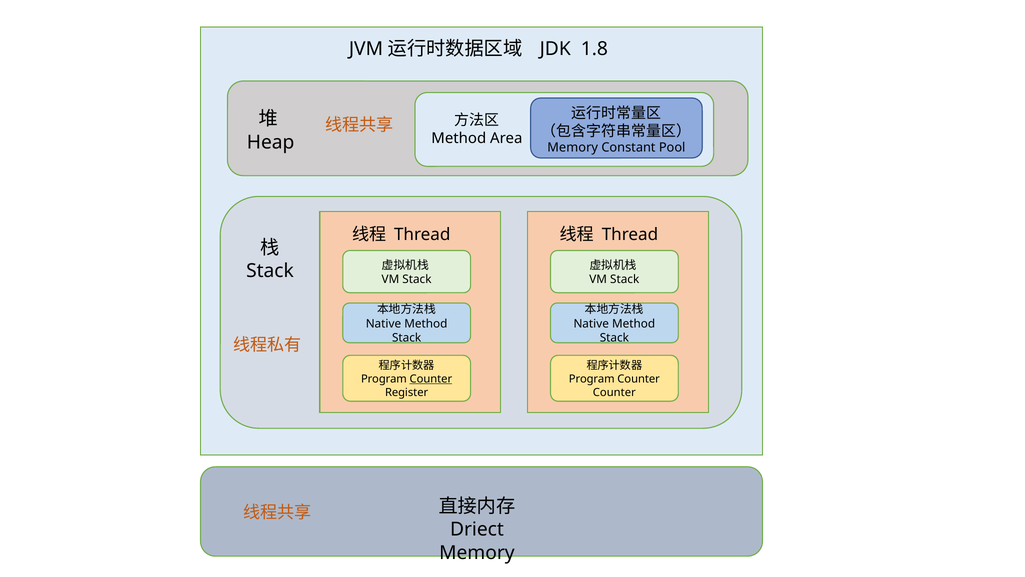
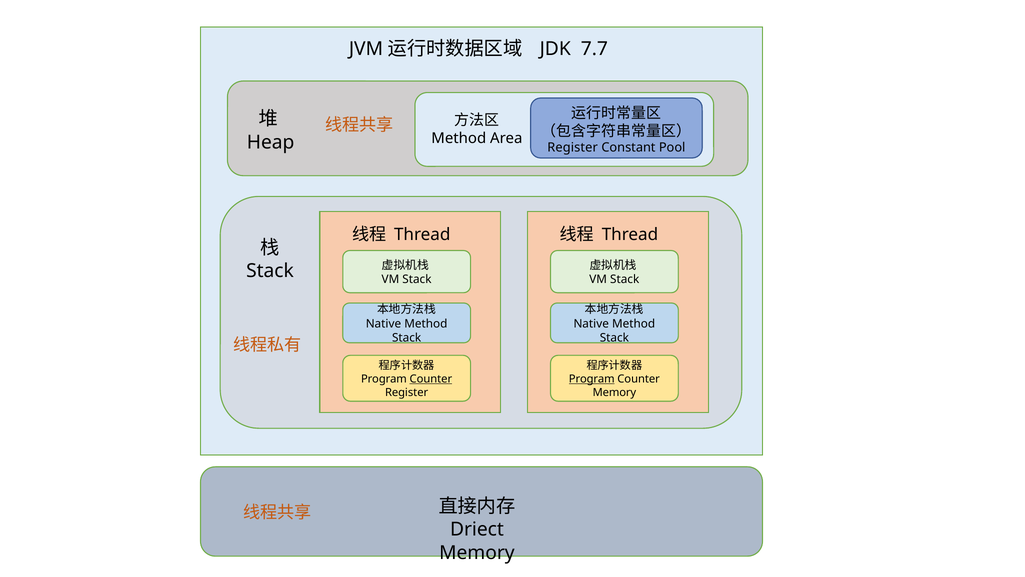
1.8: 1.8 -> 7.7
Memory at (573, 148): Memory -> Register
Program at (592, 379) underline: none -> present
Counter at (614, 392): Counter -> Memory
